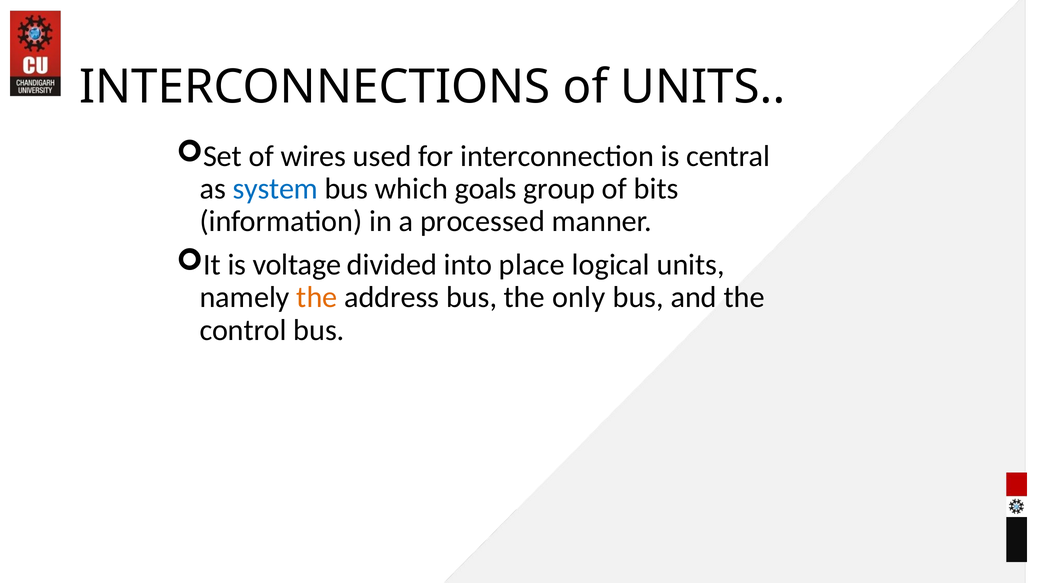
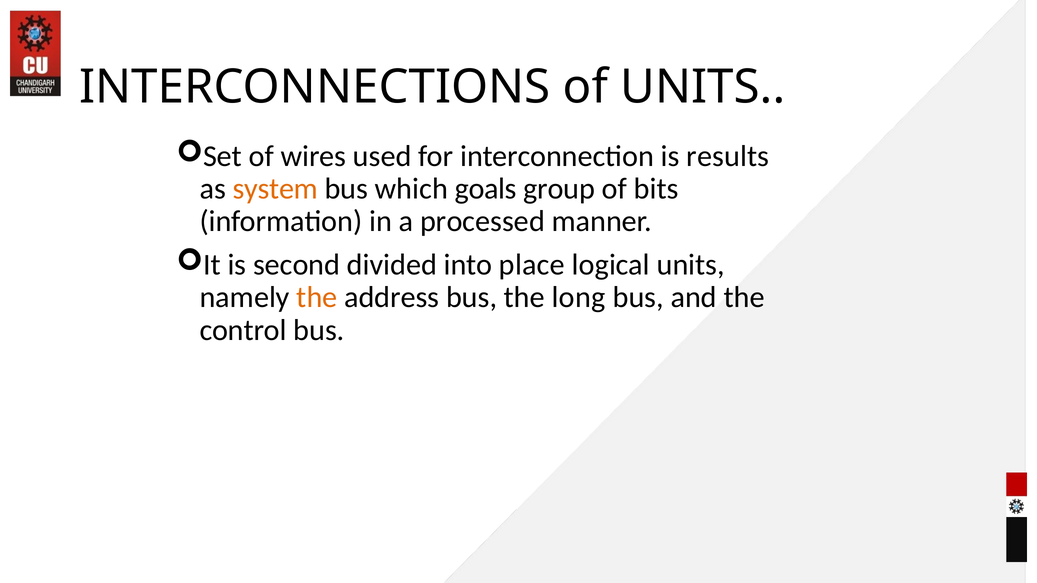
central: central -> results
system colour: blue -> orange
voltage: voltage -> second
only: only -> long
